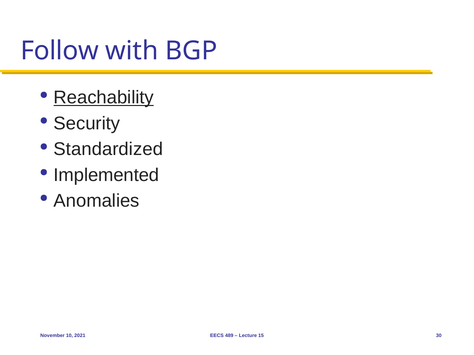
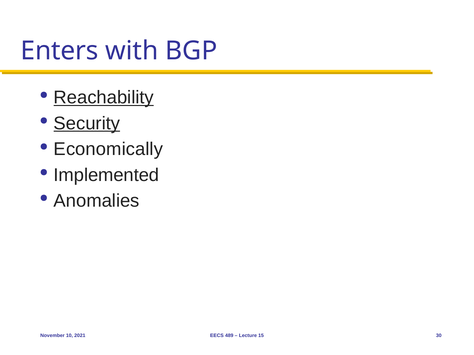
Follow: Follow -> Enters
Security underline: none -> present
Standardized: Standardized -> Economically
